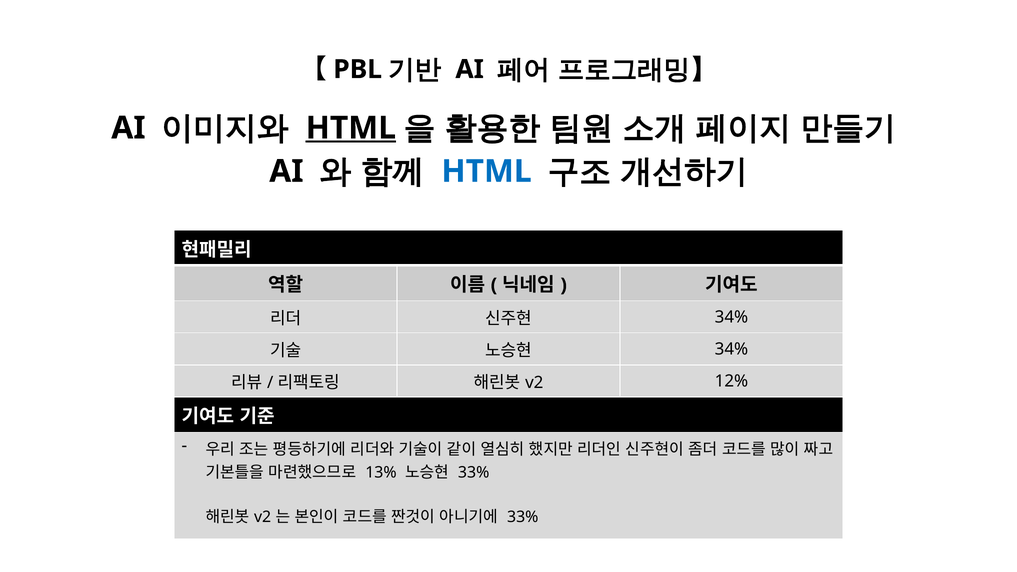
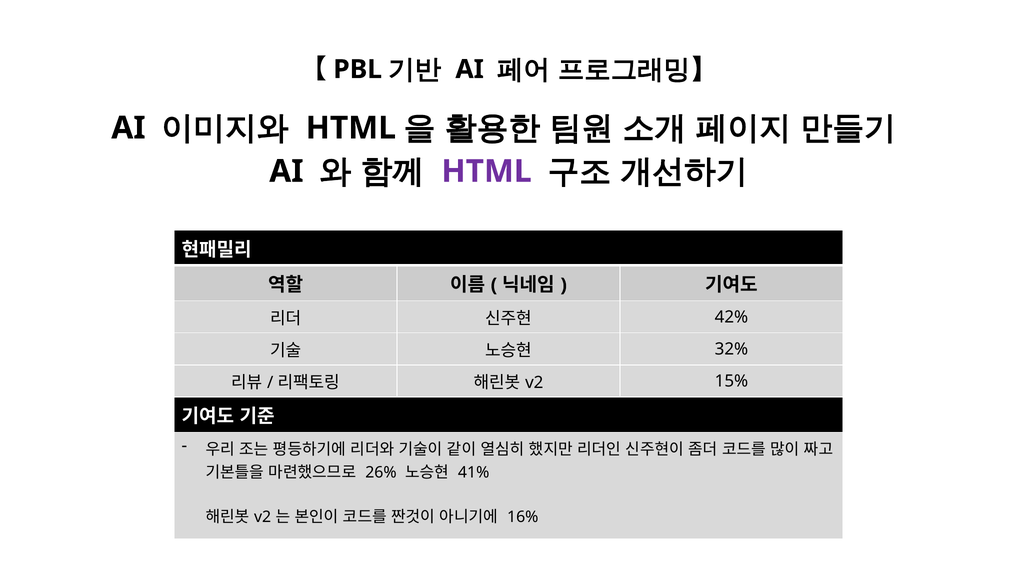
HTML at (351, 128) underline: present -> none
HTML at (487, 171) colour: blue -> purple
34% at (731, 317): 34% -> 42%
34% at (731, 349): 34% -> 32%
12%: 12% -> 15%
13%: 13% -> 26%
33% at (474, 472): 33% -> 41%
33% at (523, 517): 33% -> 16%
